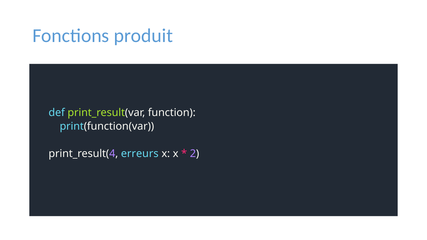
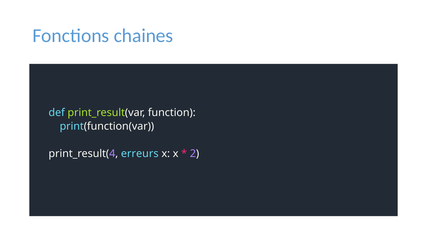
produit: produit -> chaines
